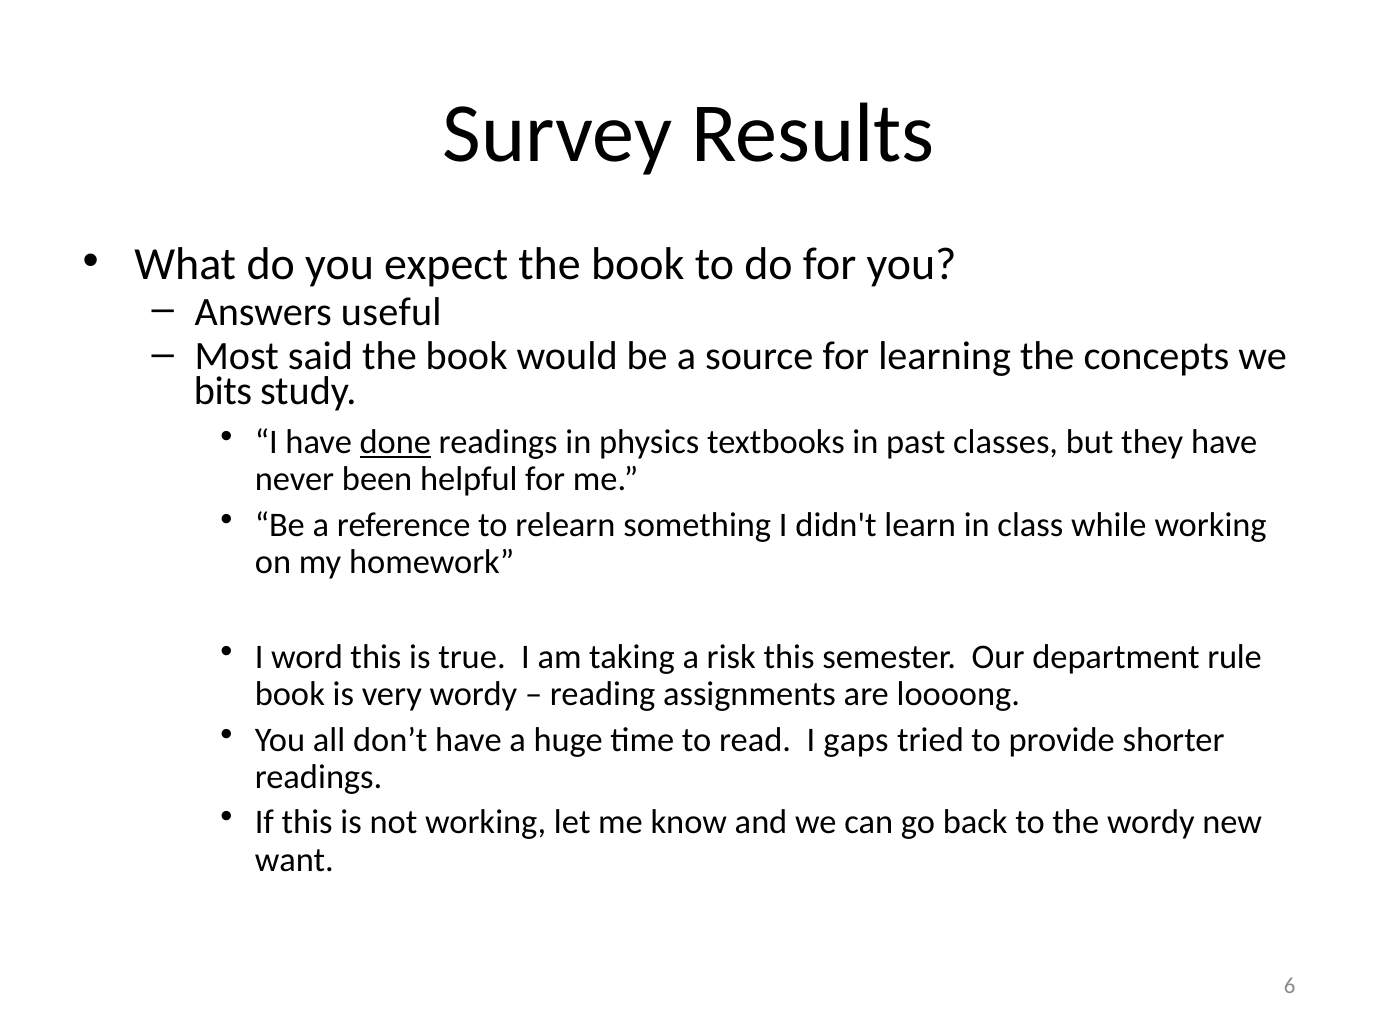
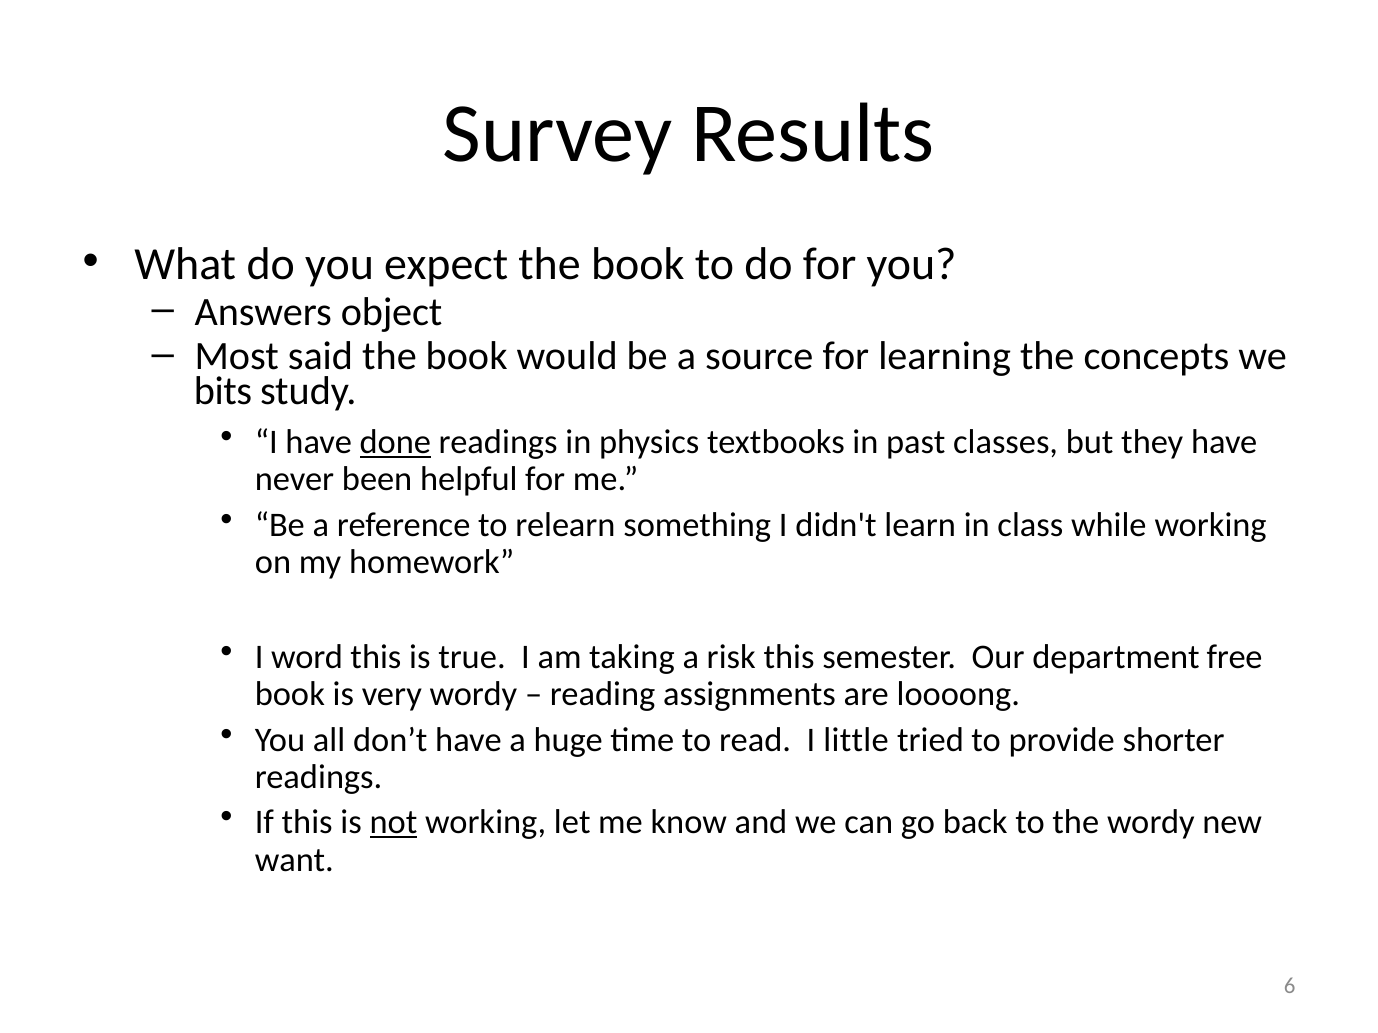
useful: useful -> object
rule: rule -> free
gaps: gaps -> little
not underline: none -> present
